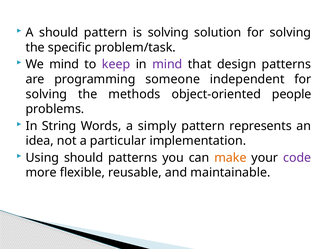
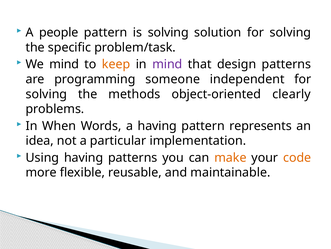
A should: should -> people
keep colour: purple -> orange
people: people -> clearly
String: String -> When
a simply: simply -> having
Using should: should -> having
code colour: purple -> orange
